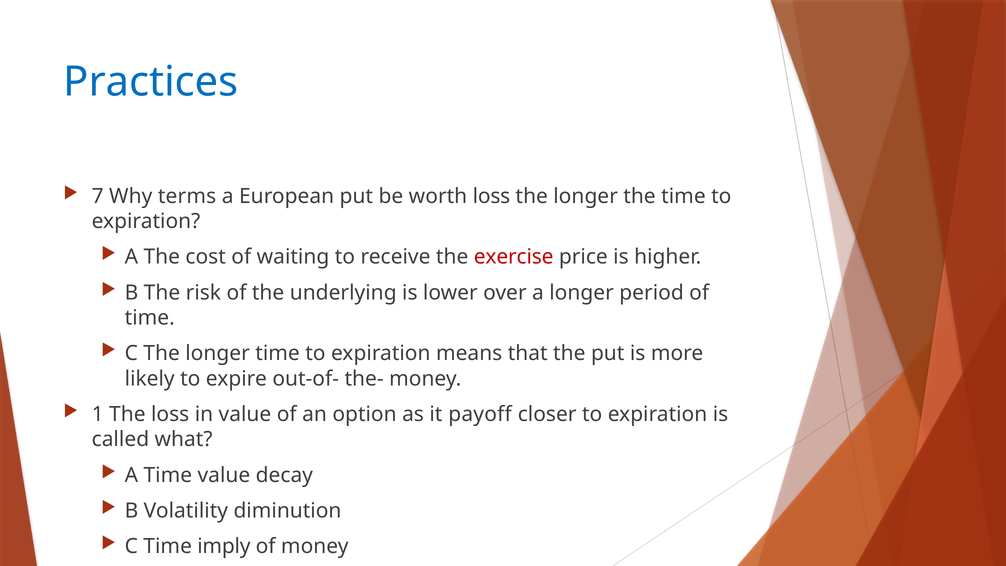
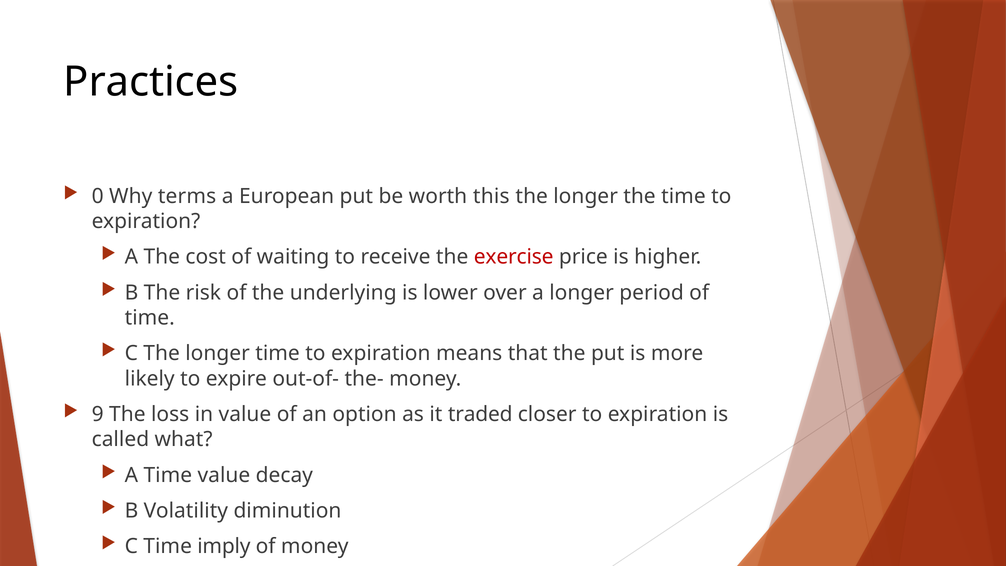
Practices colour: blue -> black
7: 7 -> 0
worth loss: loss -> this
1: 1 -> 9
payoff: payoff -> traded
